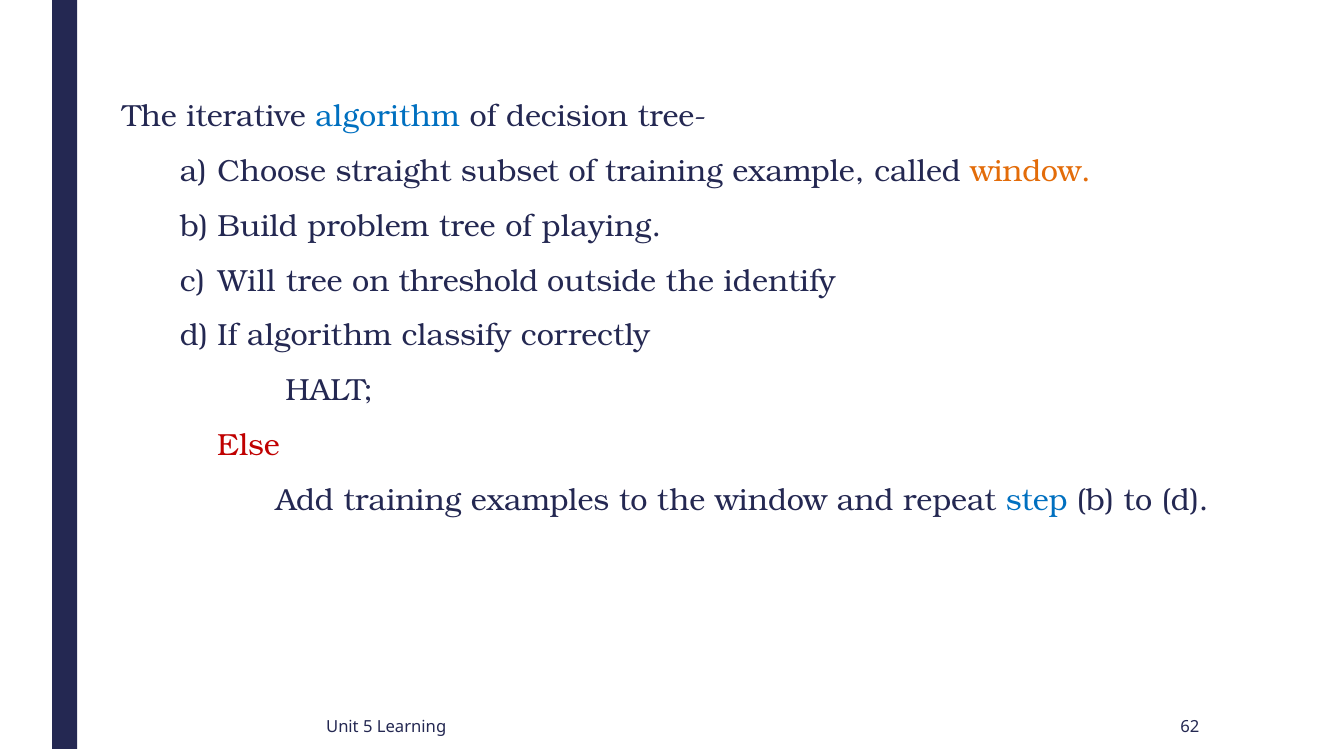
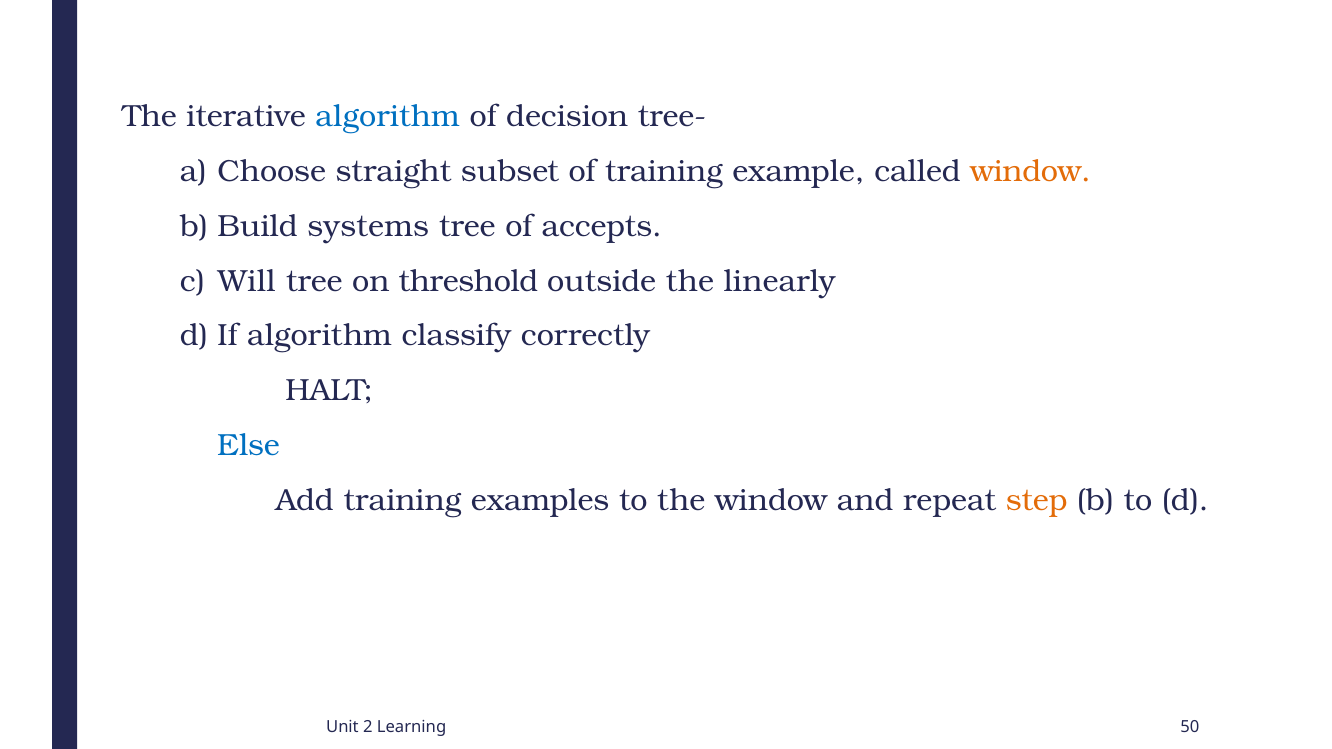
problem: problem -> systems
playing: playing -> accepts
identify: identify -> linearly
Else colour: red -> blue
step colour: blue -> orange
5: 5 -> 2
62: 62 -> 50
